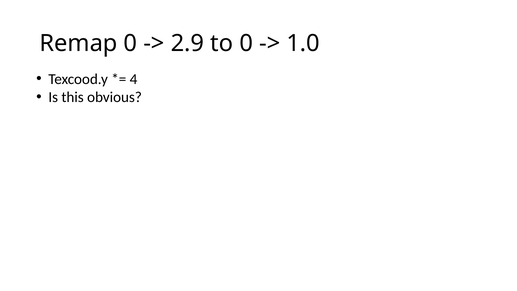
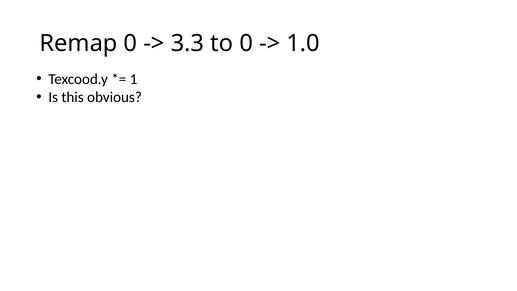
2.9: 2.9 -> 3.3
4: 4 -> 1
